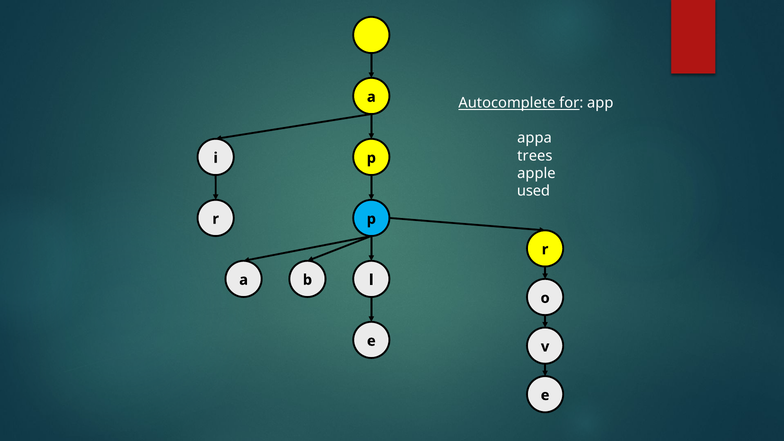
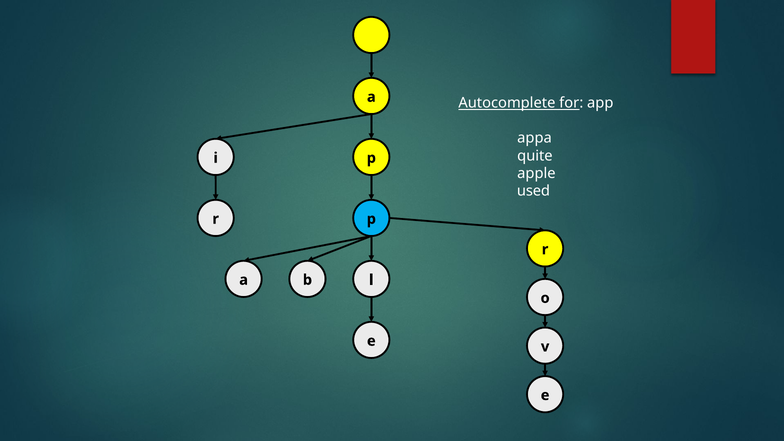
trees: trees -> quite
